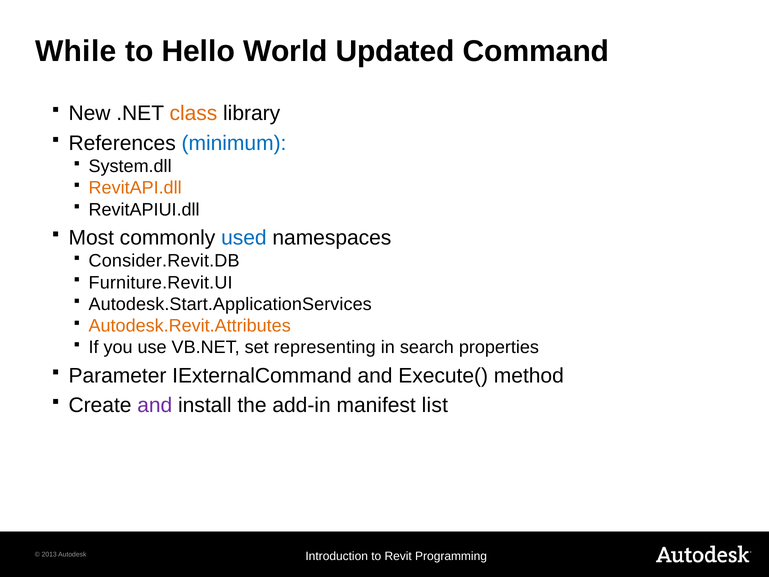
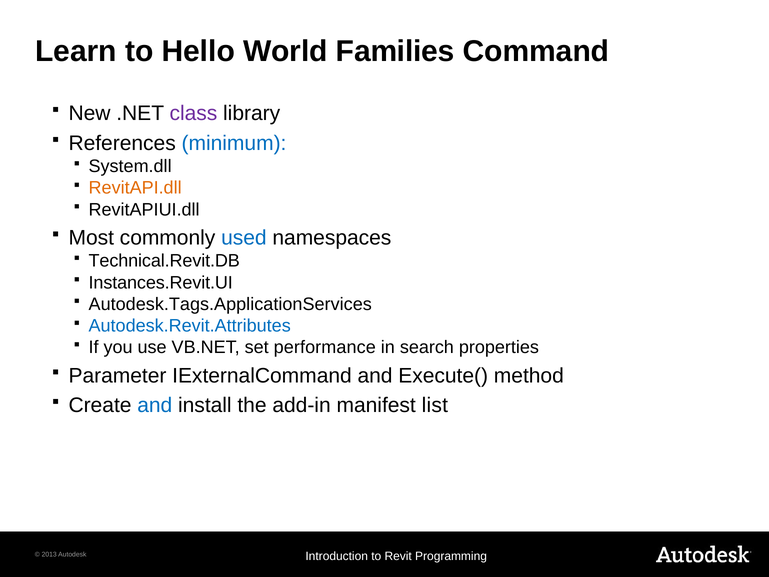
While: While -> Learn
Updated: Updated -> Families
class colour: orange -> purple
Consider.Revit.DB: Consider.Revit.DB -> Technical.Revit.DB
Furniture.Revit.UI: Furniture.Revit.UI -> Instances.Revit.UI
Autodesk.Start.ApplicationServices: Autodesk.Start.ApplicationServices -> Autodesk.Tags.ApplicationServices
Autodesk.Revit.Attributes colour: orange -> blue
representing: representing -> performance
and at (155, 405) colour: purple -> blue
